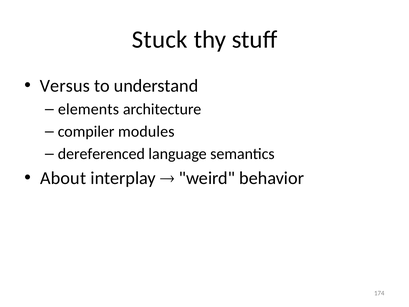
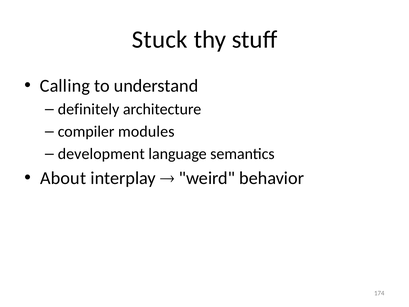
Versus: Versus -> Calling
elements: elements -> definitely
dereferenced: dereferenced -> development
